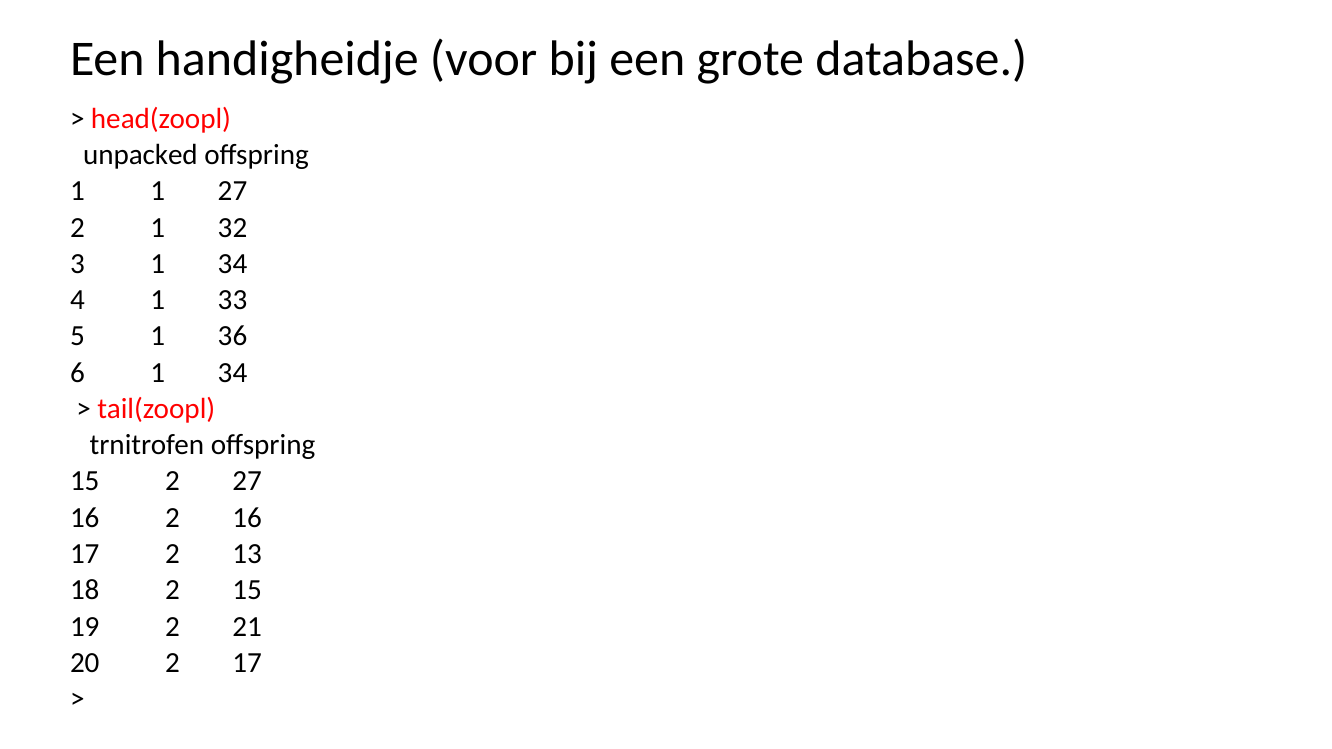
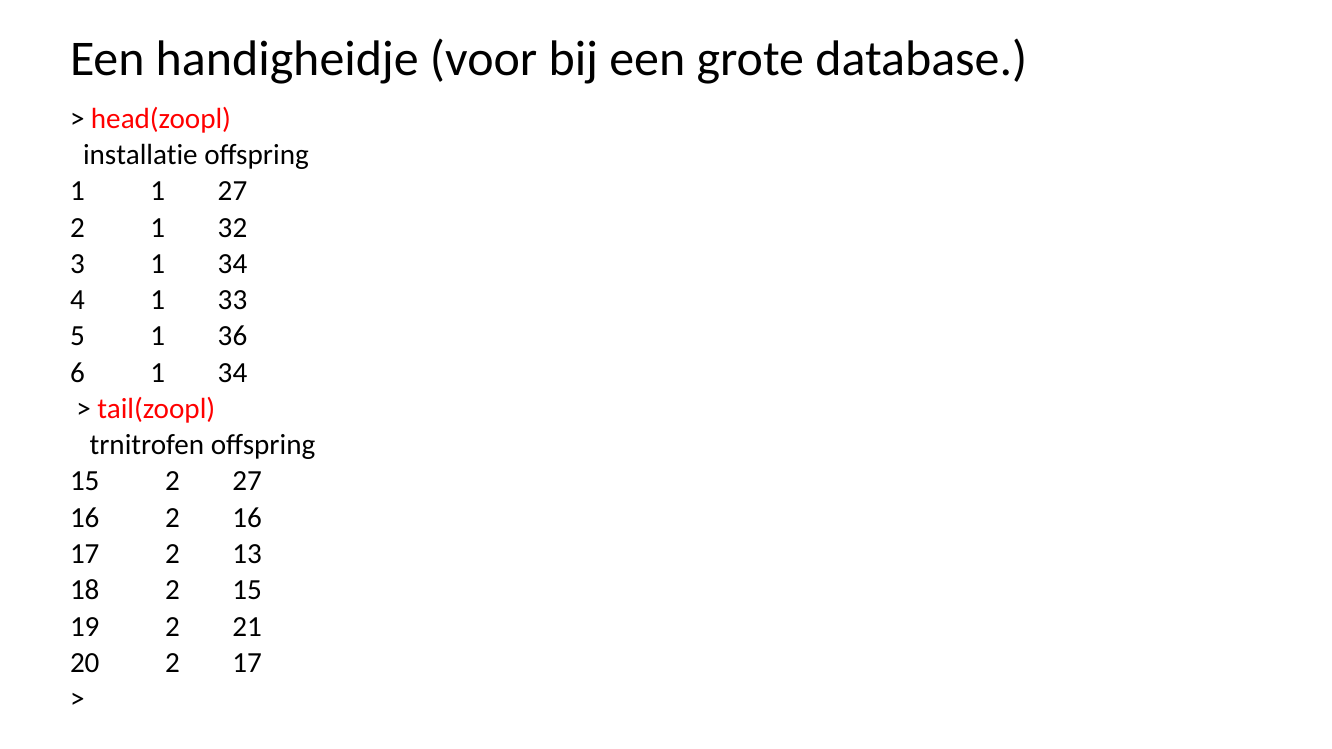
unpacked: unpacked -> installatie
